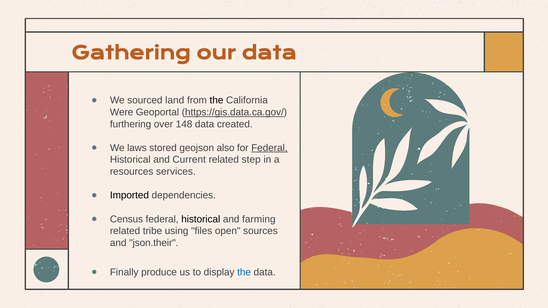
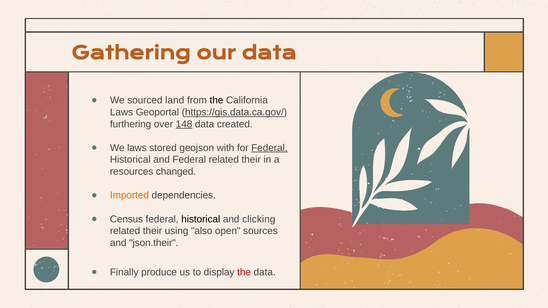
Were at (122, 112): Were -> Laws
148 underline: none -> present
also: also -> with
and Current: Current -> Federal
step at (251, 160): step -> their
services: services -> changed
Imported colour: black -> orange
farming: farming -> clicking
tribe at (152, 231): tribe -> their
files: files -> also
the at (244, 272) colour: blue -> red
